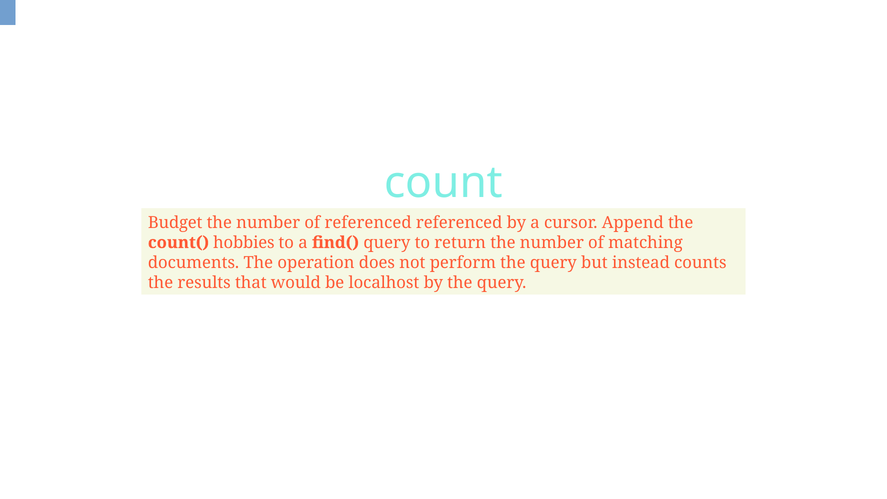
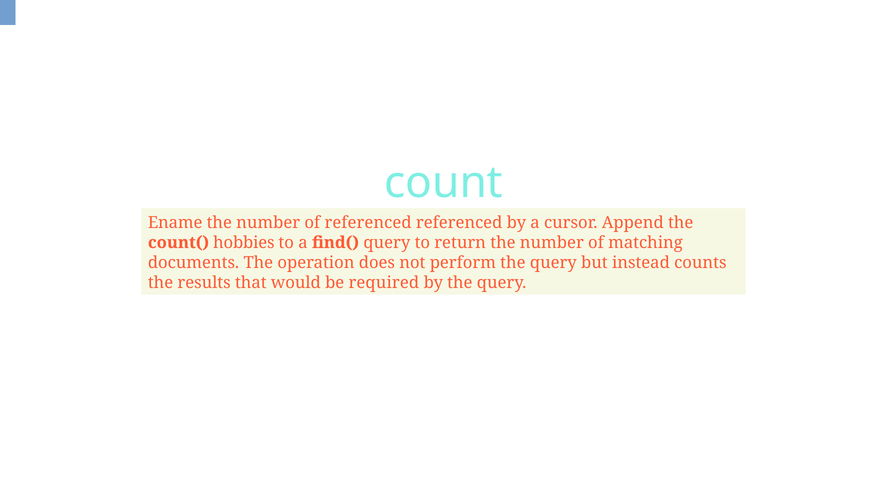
Budget: Budget -> Ename
localhost: localhost -> required
